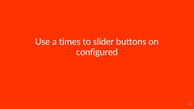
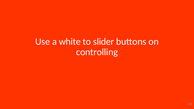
times: times -> white
configured: configured -> controlling
